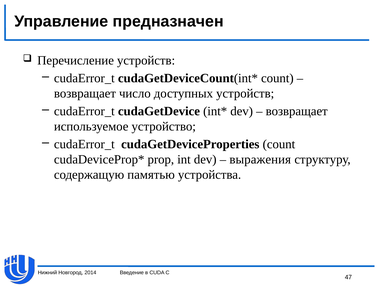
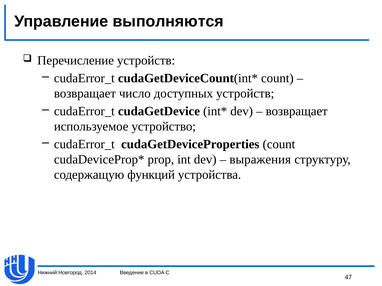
предназначен: предназначен -> выполняются
памятью: памятью -> функций
